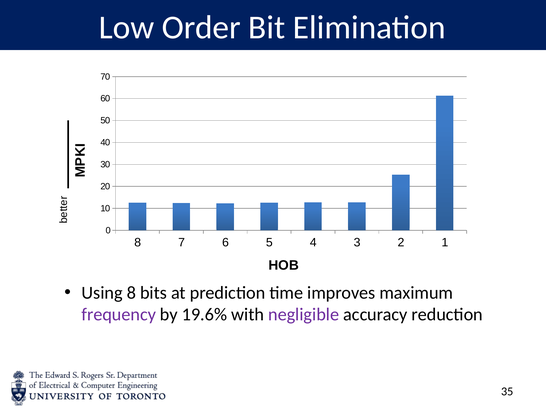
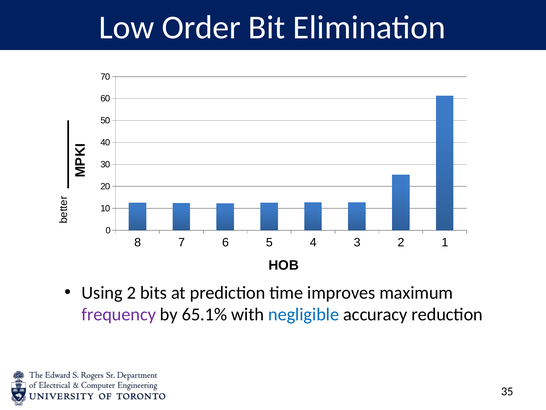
Using 8: 8 -> 2
19.6%: 19.6% -> 65.1%
negligible colour: purple -> blue
